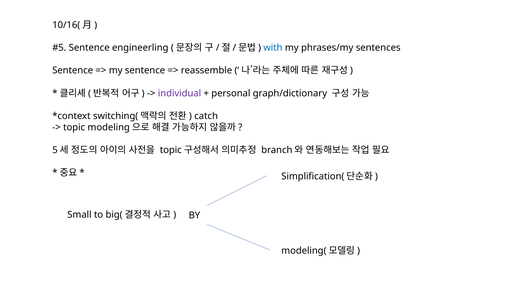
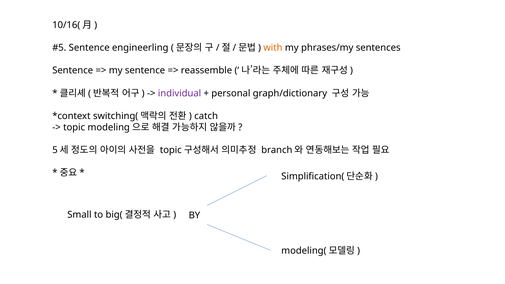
with colour: blue -> orange
